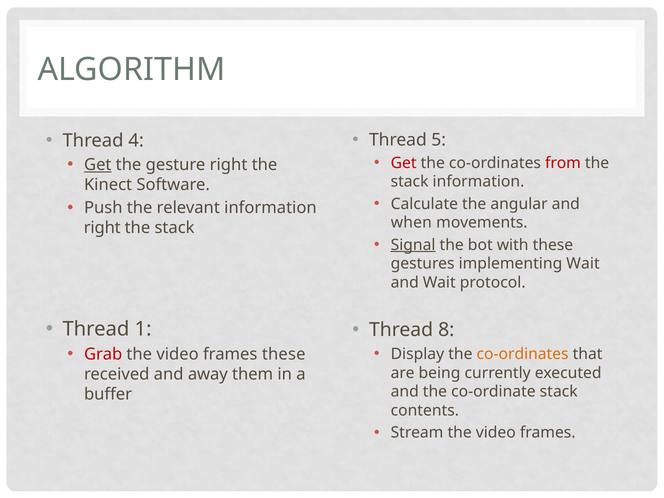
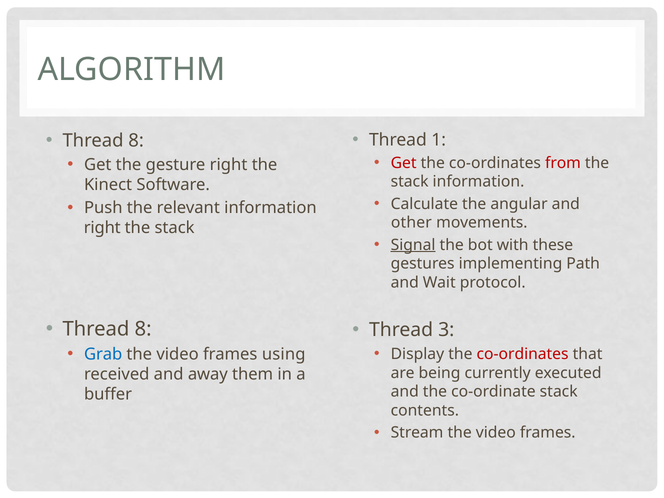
4 at (136, 141): 4 -> 8
5: 5 -> 1
Get at (98, 165) underline: present -> none
when: when -> other
implementing Wait: Wait -> Path
1 at (143, 329): 1 -> 8
8: 8 -> 3
Grab colour: red -> blue
frames these: these -> using
co-ordinates at (523, 354) colour: orange -> red
